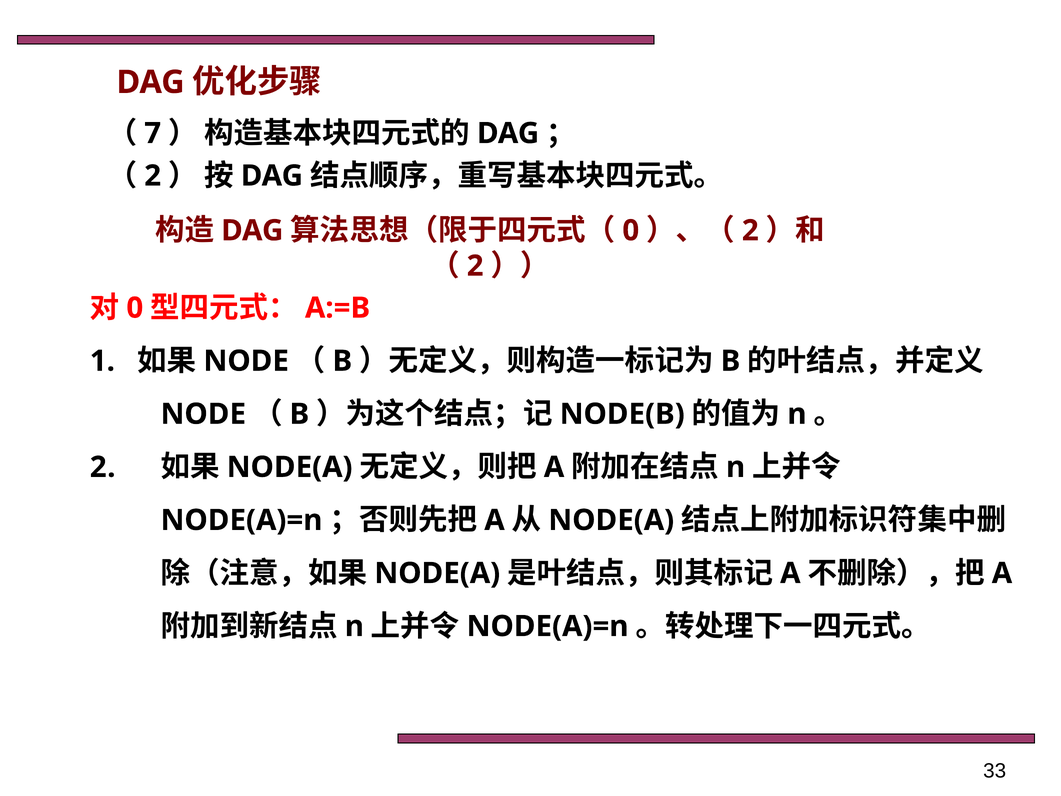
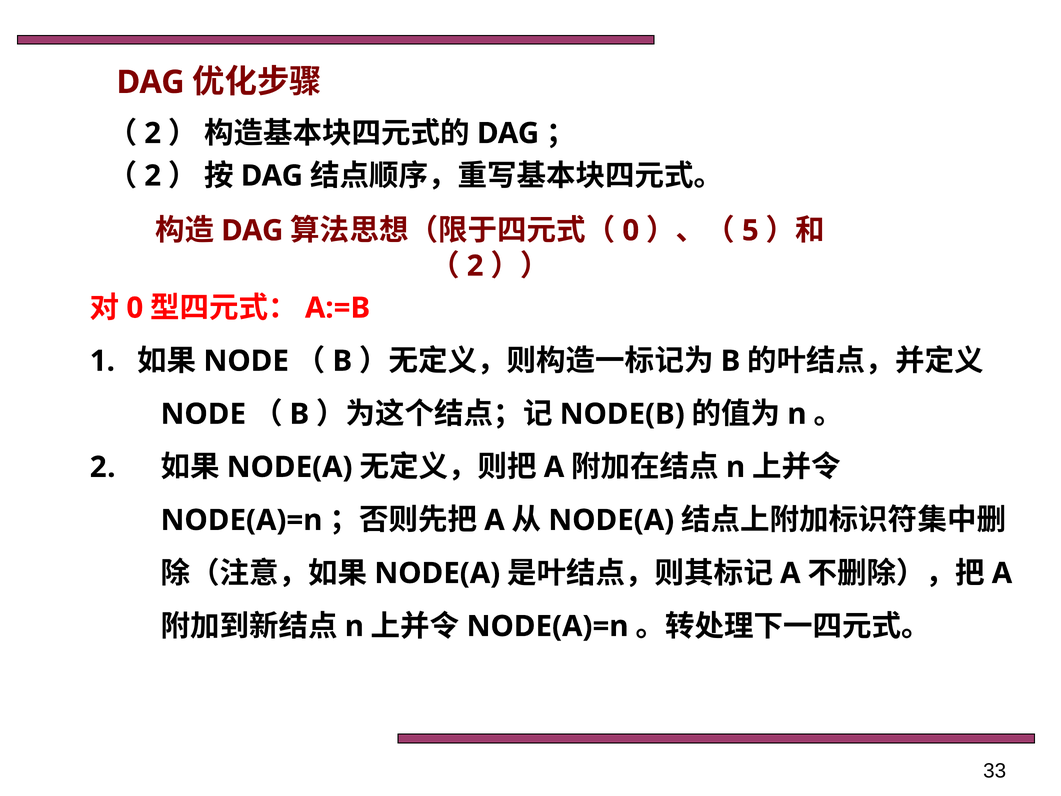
7 at (153, 133): 7 -> 2
2 at (750, 230): 2 -> 5
